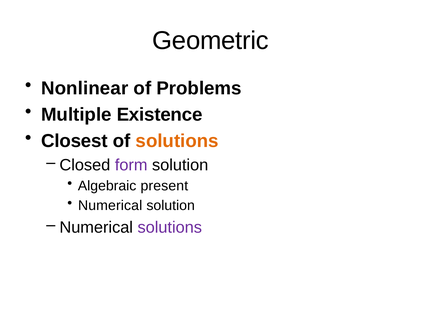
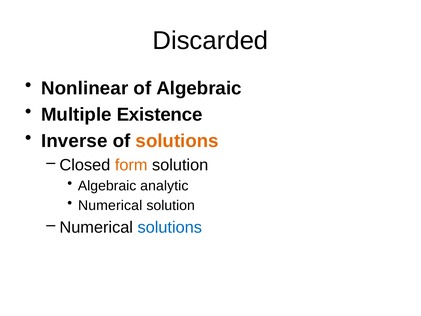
Geometric: Geometric -> Discarded
of Problems: Problems -> Algebraic
Closest: Closest -> Inverse
form colour: purple -> orange
present: present -> analytic
solutions at (170, 227) colour: purple -> blue
